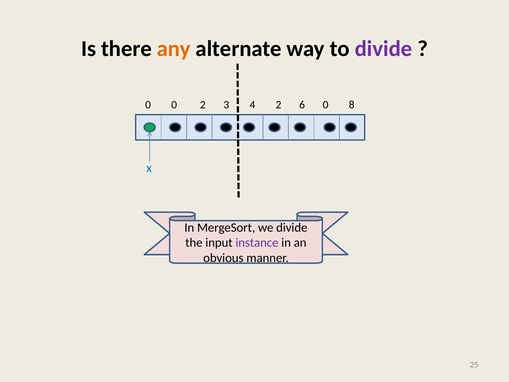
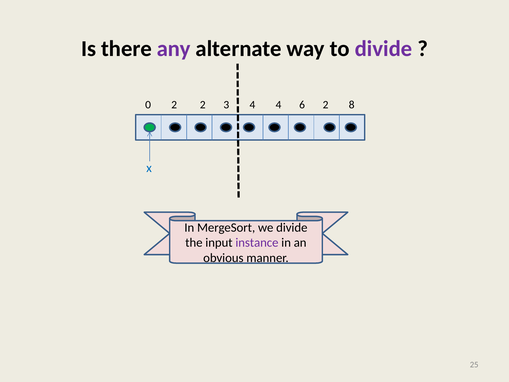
any colour: orange -> purple
0 0: 0 -> 2
4 2: 2 -> 4
6 0: 0 -> 2
